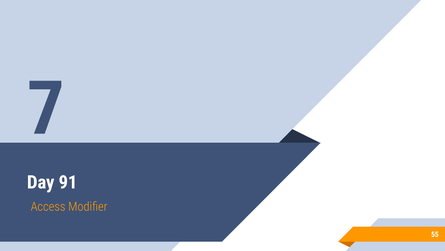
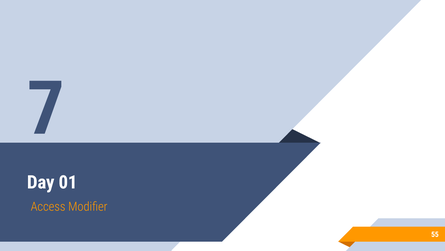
91: 91 -> 01
